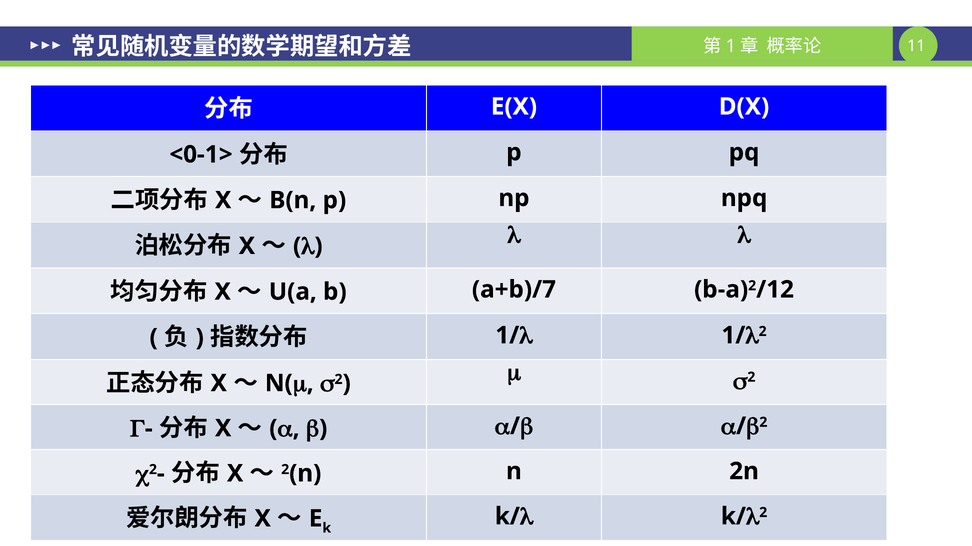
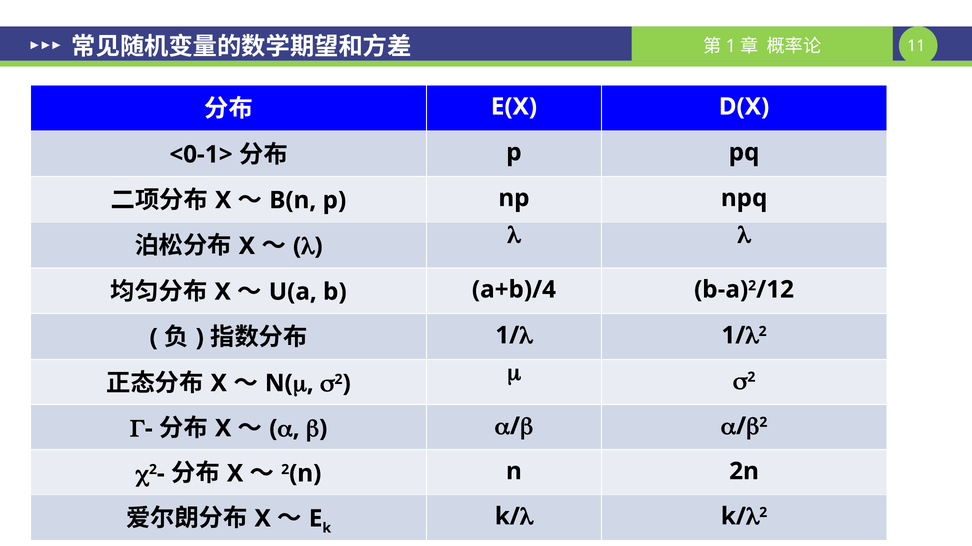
a+b)/7: a+b)/7 -> a+b)/4
